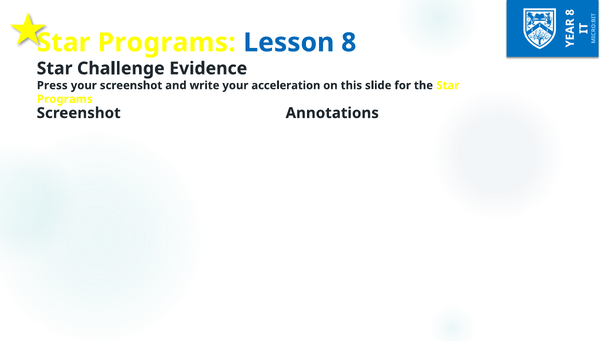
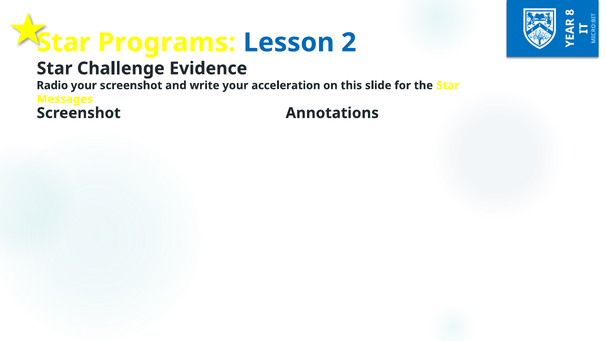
Lesson 8: 8 -> 2
Press: Press -> Radio
Programs at (65, 99): Programs -> Messages
